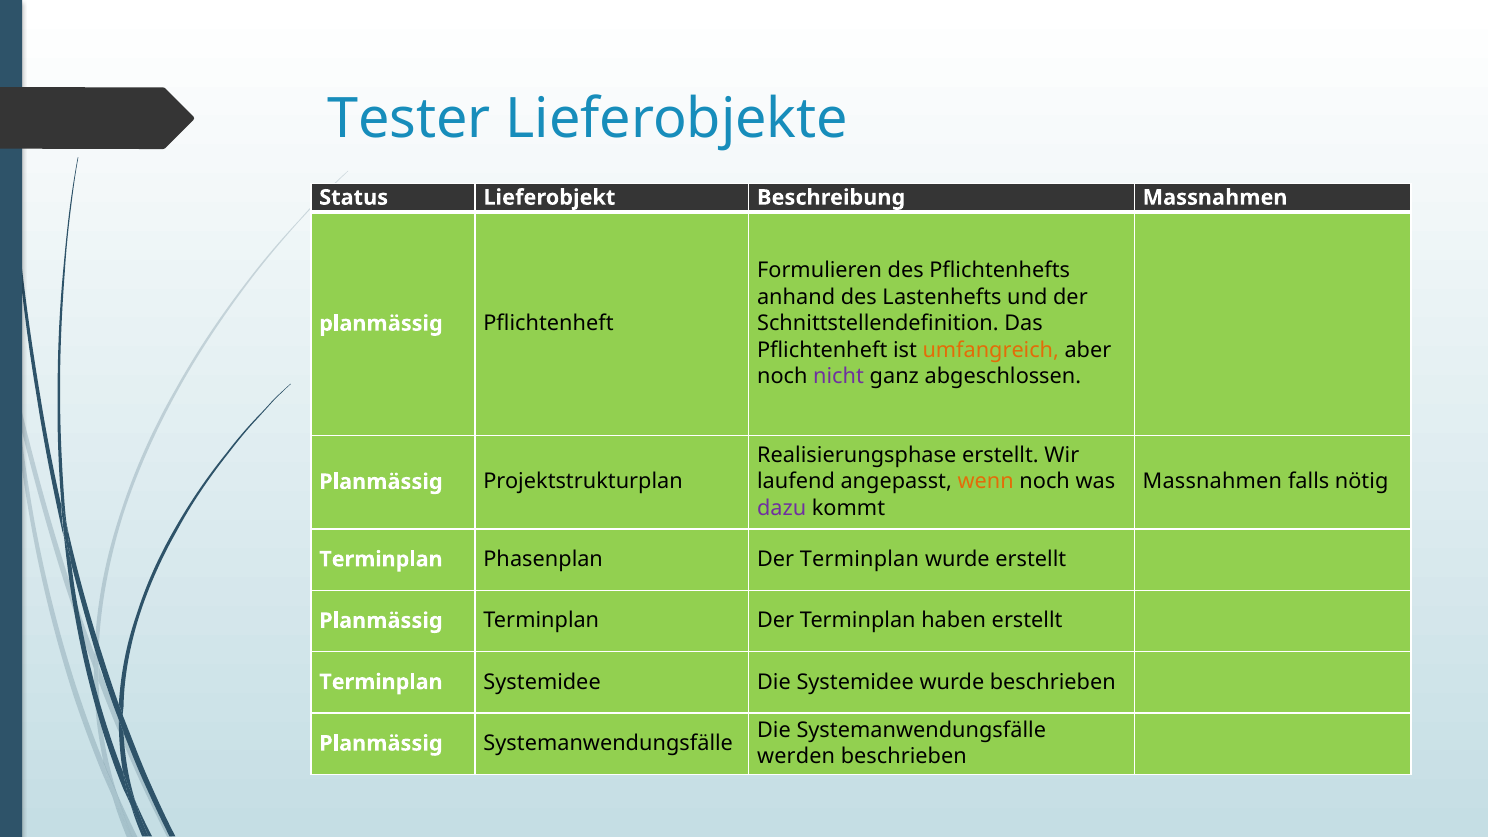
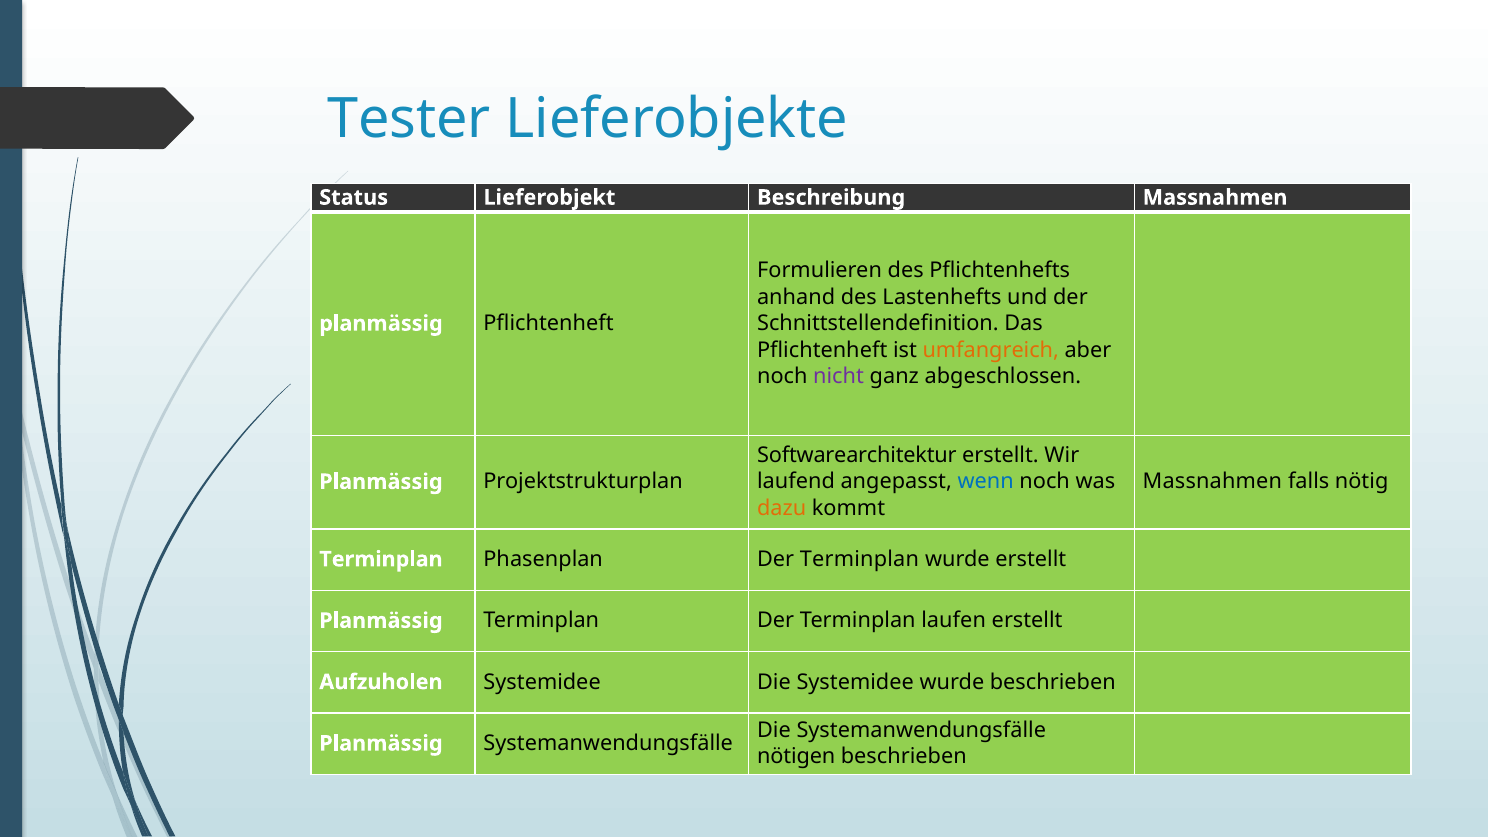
Realisierungsphase: Realisierungsphase -> Softwarearchitektur
wenn colour: orange -> blue
dazu colour: purple -> orange
haben: haben -> laufen
Terminplan at (381, 682): Terminplan -> Aufzuholen
werden: werden -> nötigen
